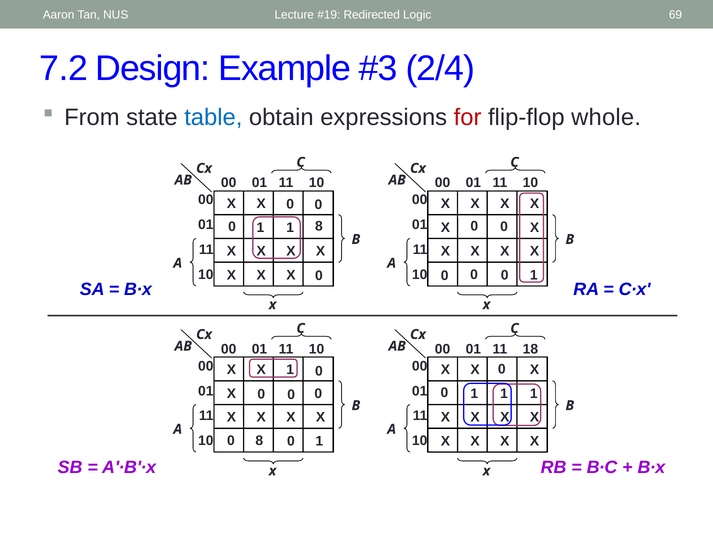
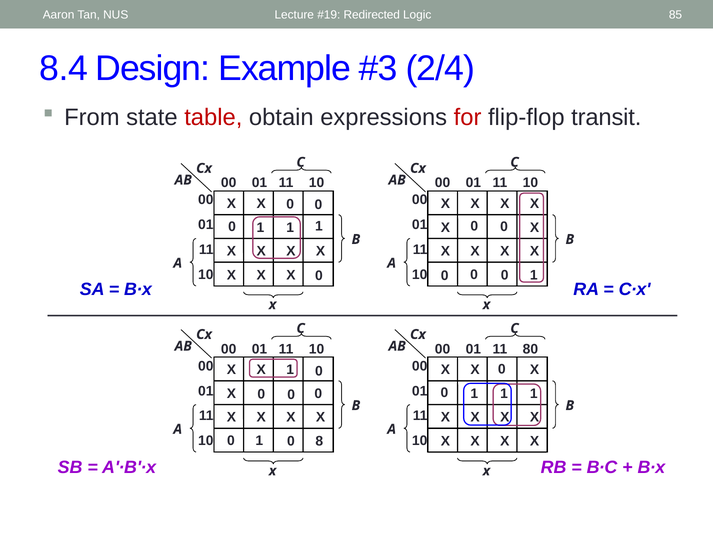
69: 69 -> 85
7.2: 7.2 -> 8.4
table colour: blue -> red
whole: whole -> transit
8 at (319, 227): 8 -> 1
18: 18 -> 80
8 at (259, 441): 8 -> 1
0 1: 1 -> 8
